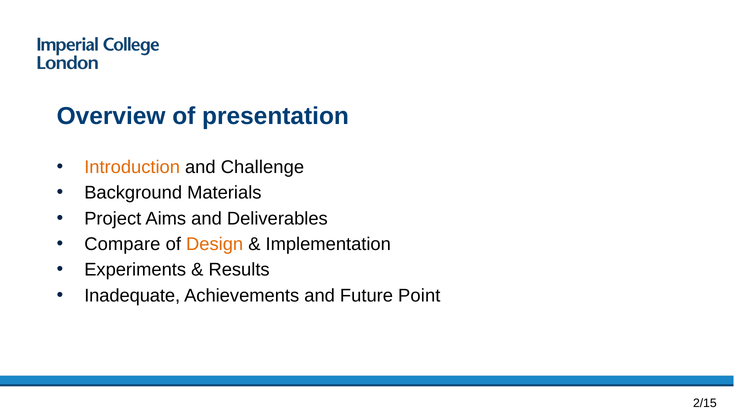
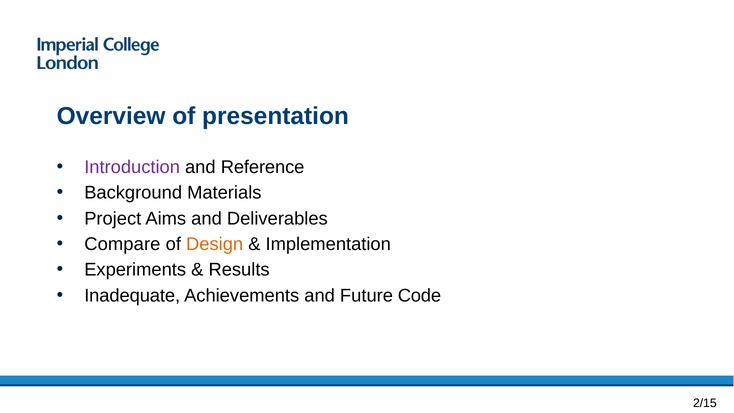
Introduction colour: orange -> purple
Challenge: Challenge -> Reference
Point: Point -> Code
